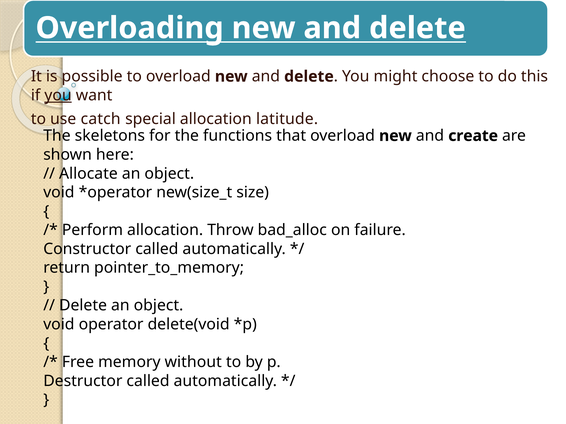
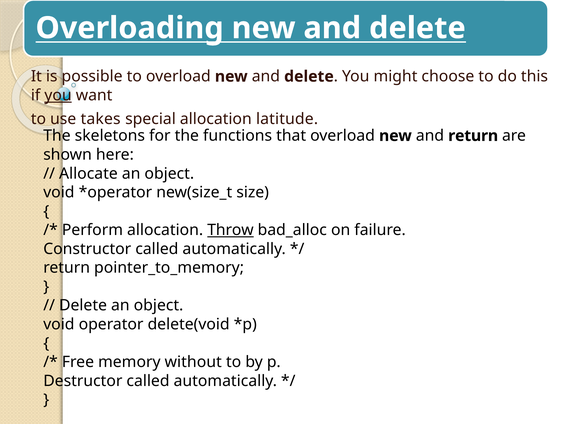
catch: catch -> takes
and create: create -> return
Throw underline: none -> present
